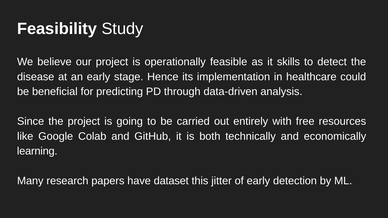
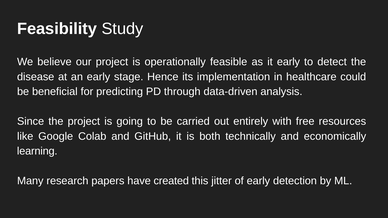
it skills: skills -> early
dataset: dataset -> created
